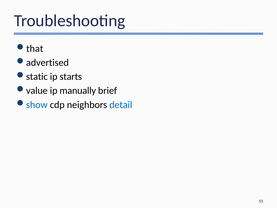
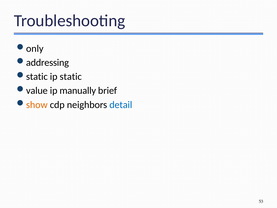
that: that -> only
advertised: advertised -> addressing
ip starts: starts -> static
show colour: blue -> orange
